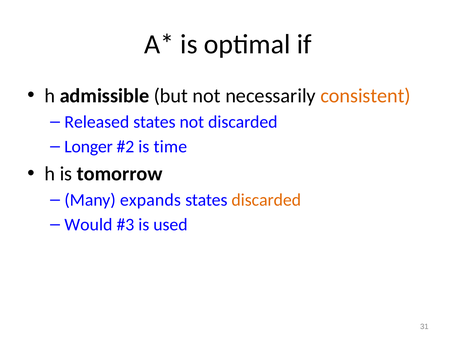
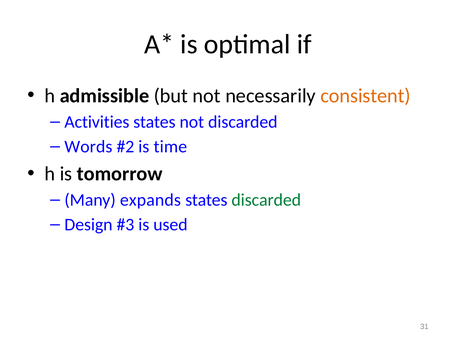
Released: Released -> Activities
Longer: Longer -> Words
discarded at (266, 200) colour: orange -> green
Would: Would -> Design
